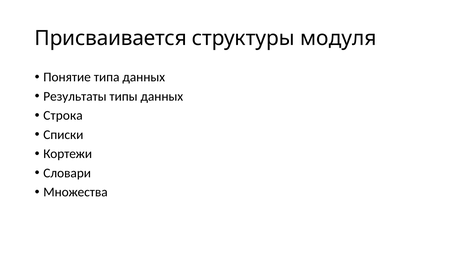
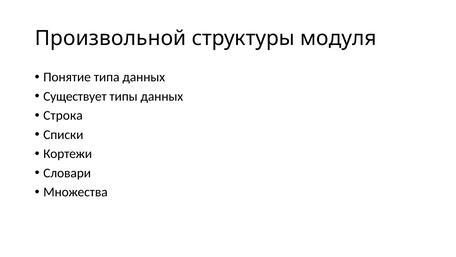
Присваивается: Присваивается -> Произвольной
Результаты: Результаты -> Существует
